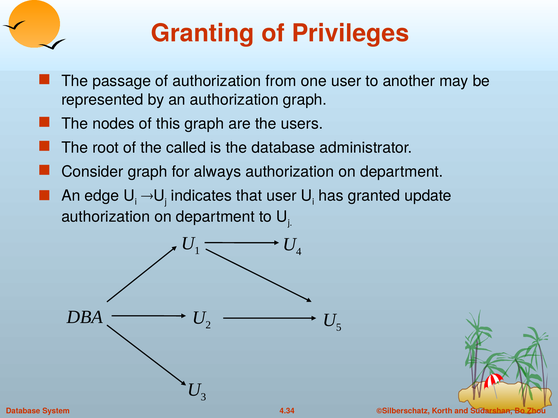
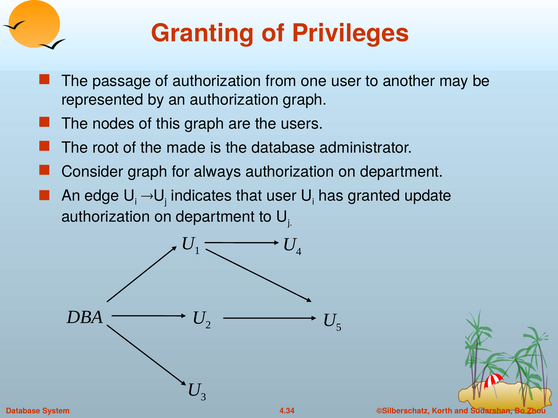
called: called -> made
